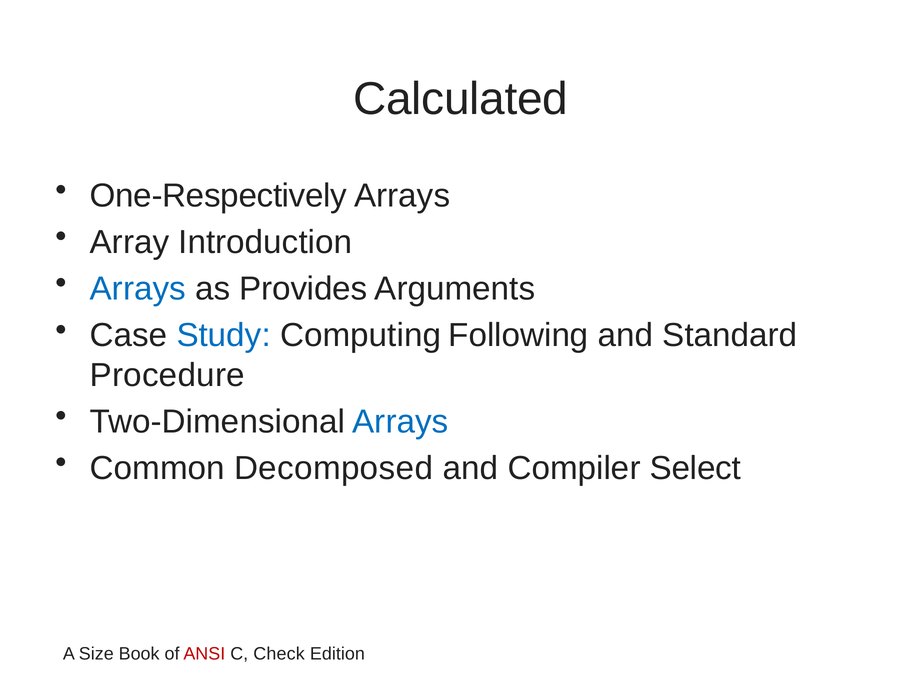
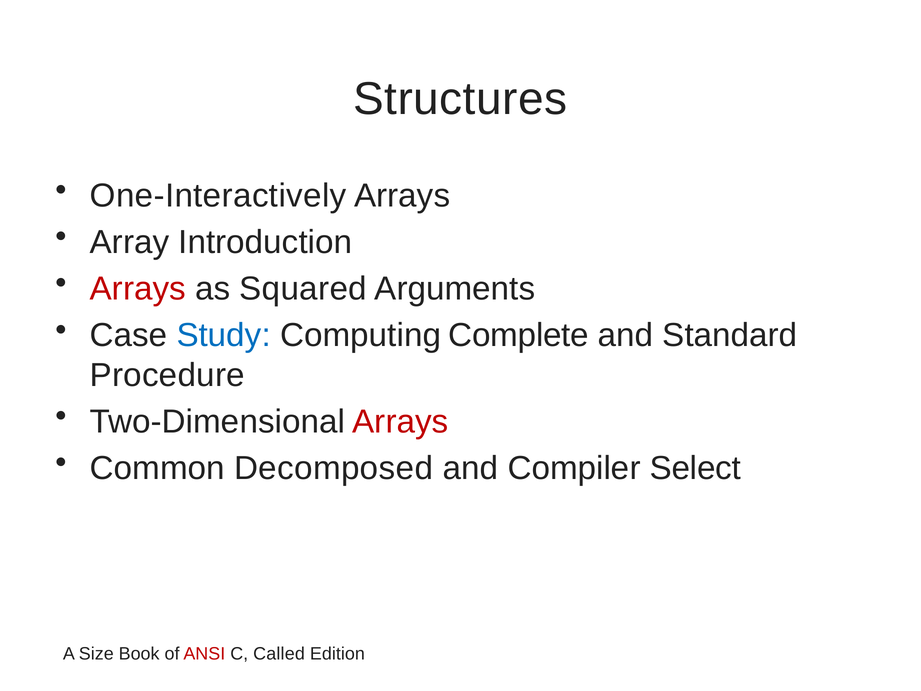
Calculated: Calculated -> Structures
One-Respectively: One-Respectively -> One-Interactively
Arrays at (138, 289) colour: blue -> red
Provides: Provides -> Squared
Following: Following -> Complete
Arrays at (400, 422) colour: blue -> red
Check: Check -> Called
